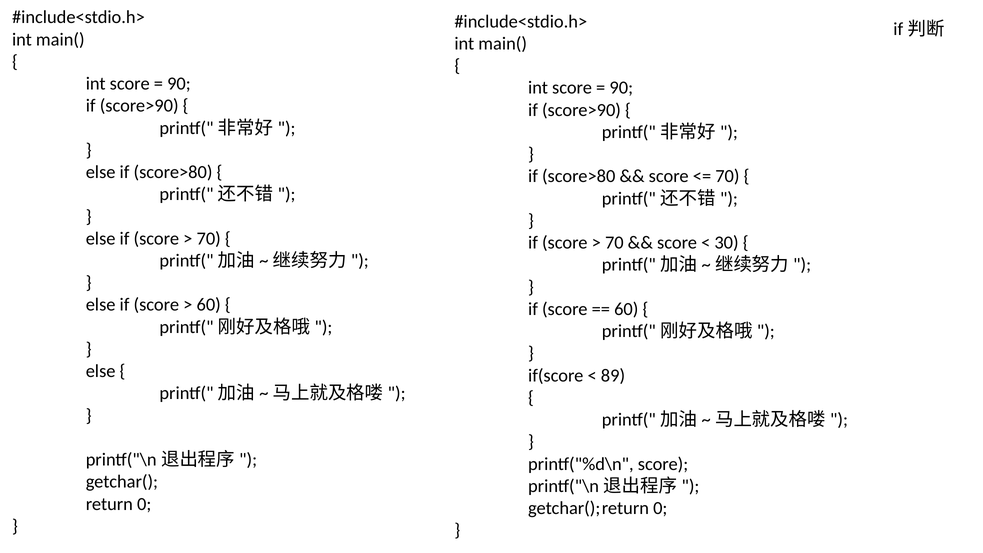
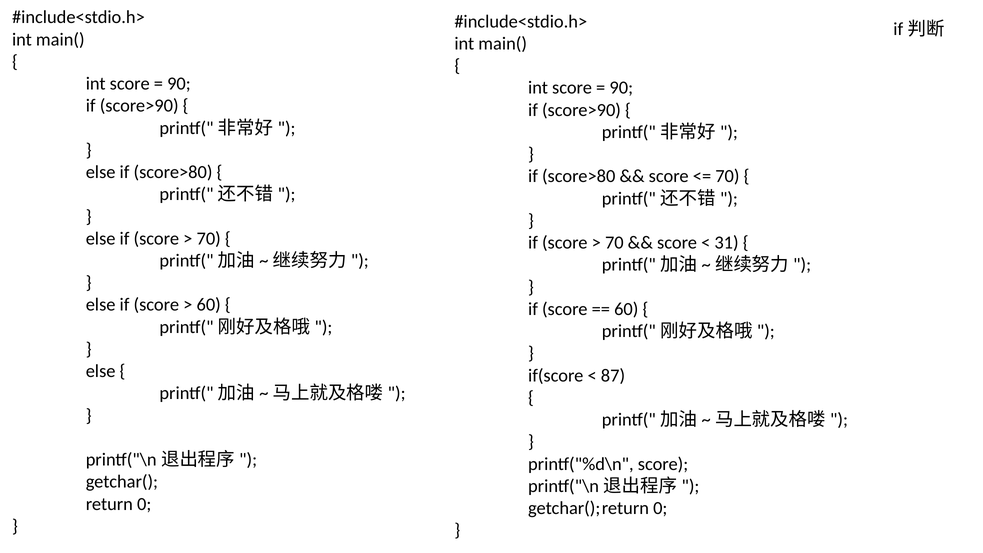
30: 30 -> 31
89: 89 -> 87
